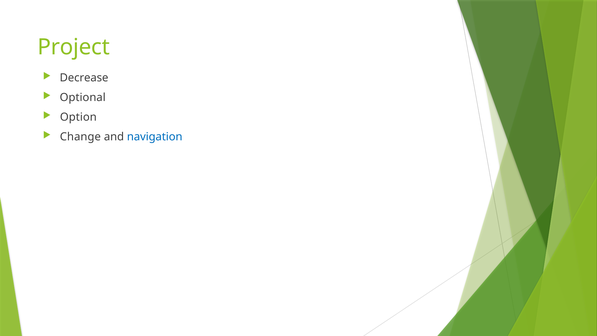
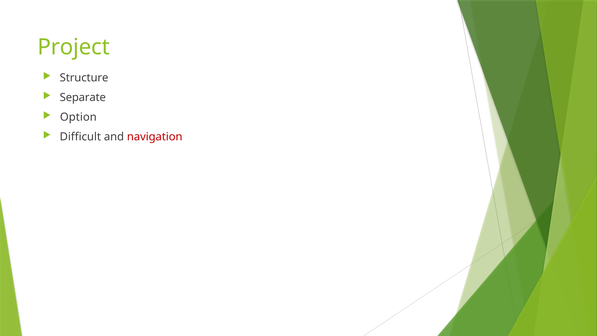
Decrease: Decrease -> Structure
Optional: Optional -> Separate
Change: Change -> Difficult
navigation colour: blue -> red
